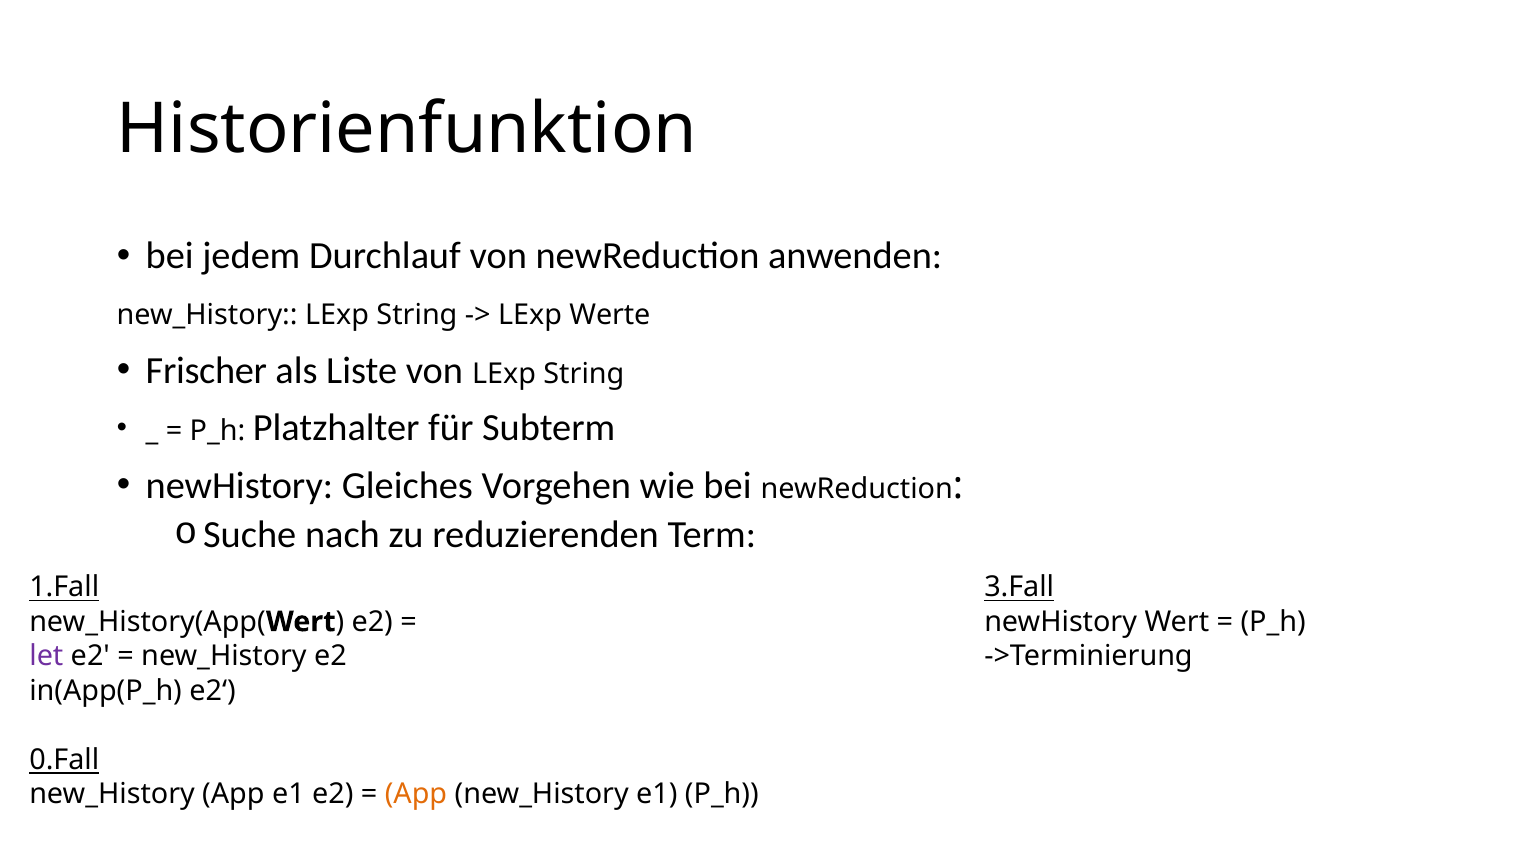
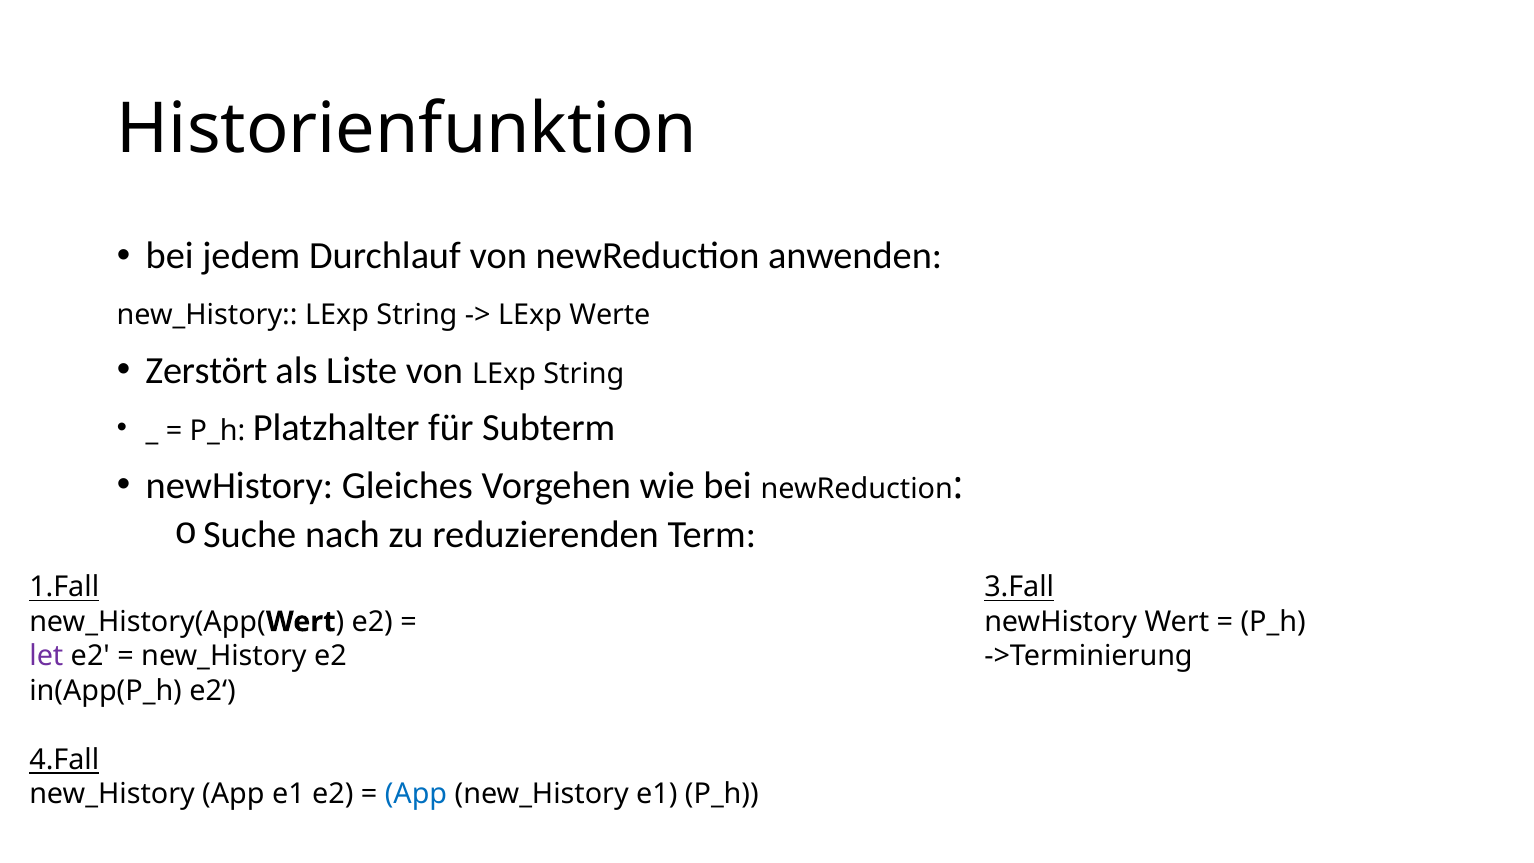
Frischer: Frischer -> Zerstört
0.Fall: 0.Fall -> 4.Fall
App at (416, 794) colour: orange -> blue
